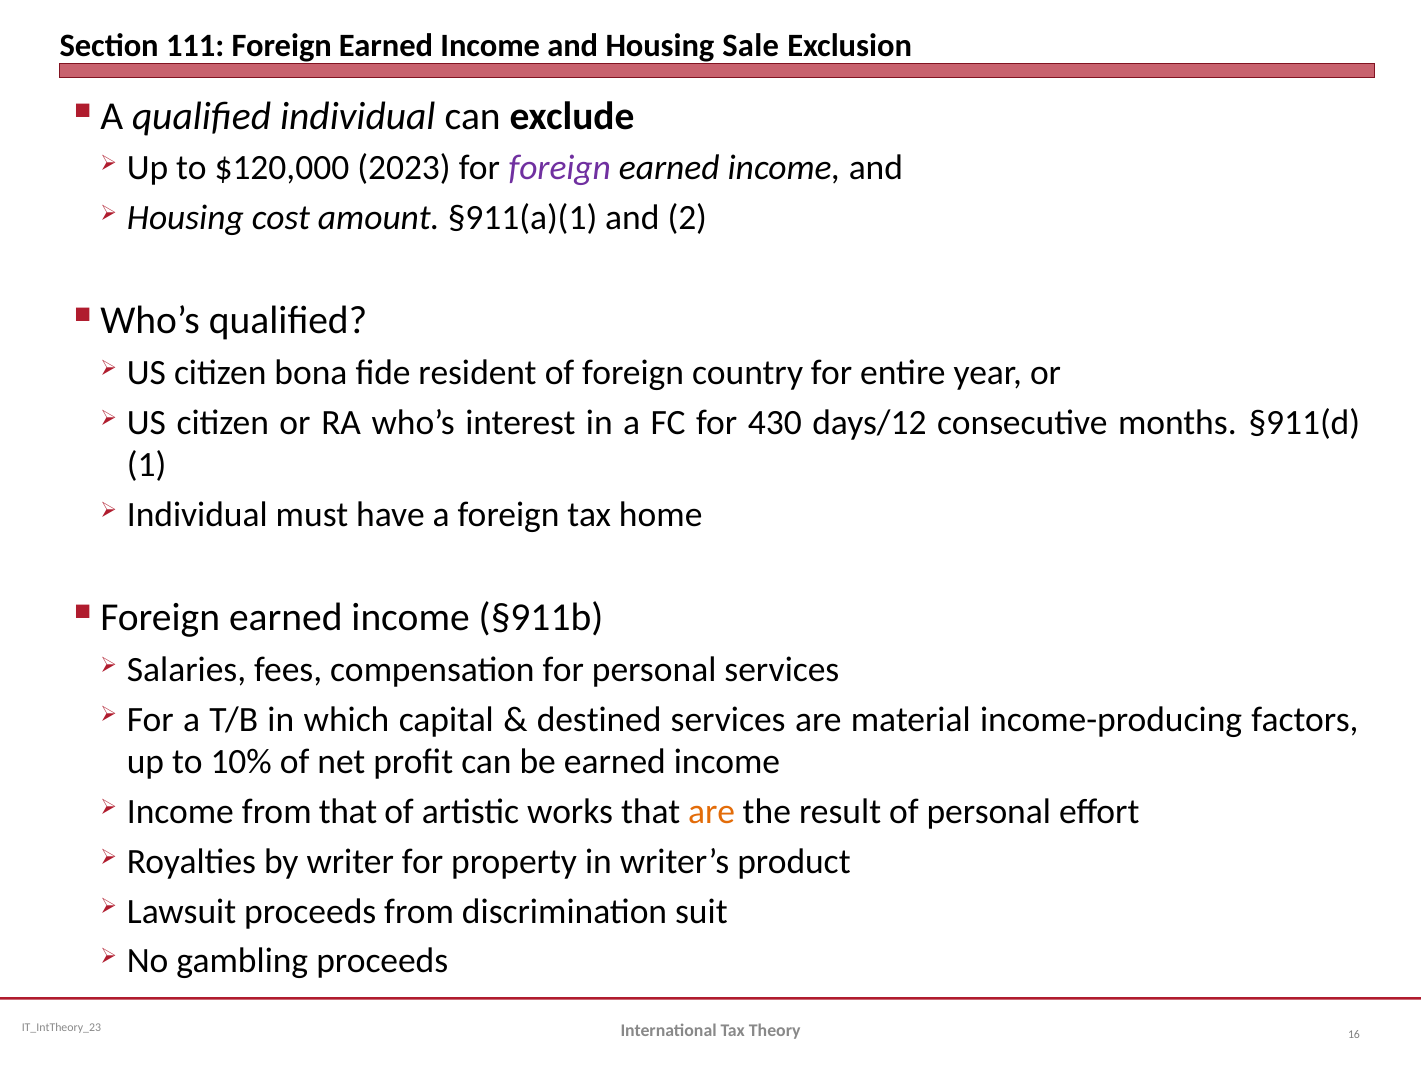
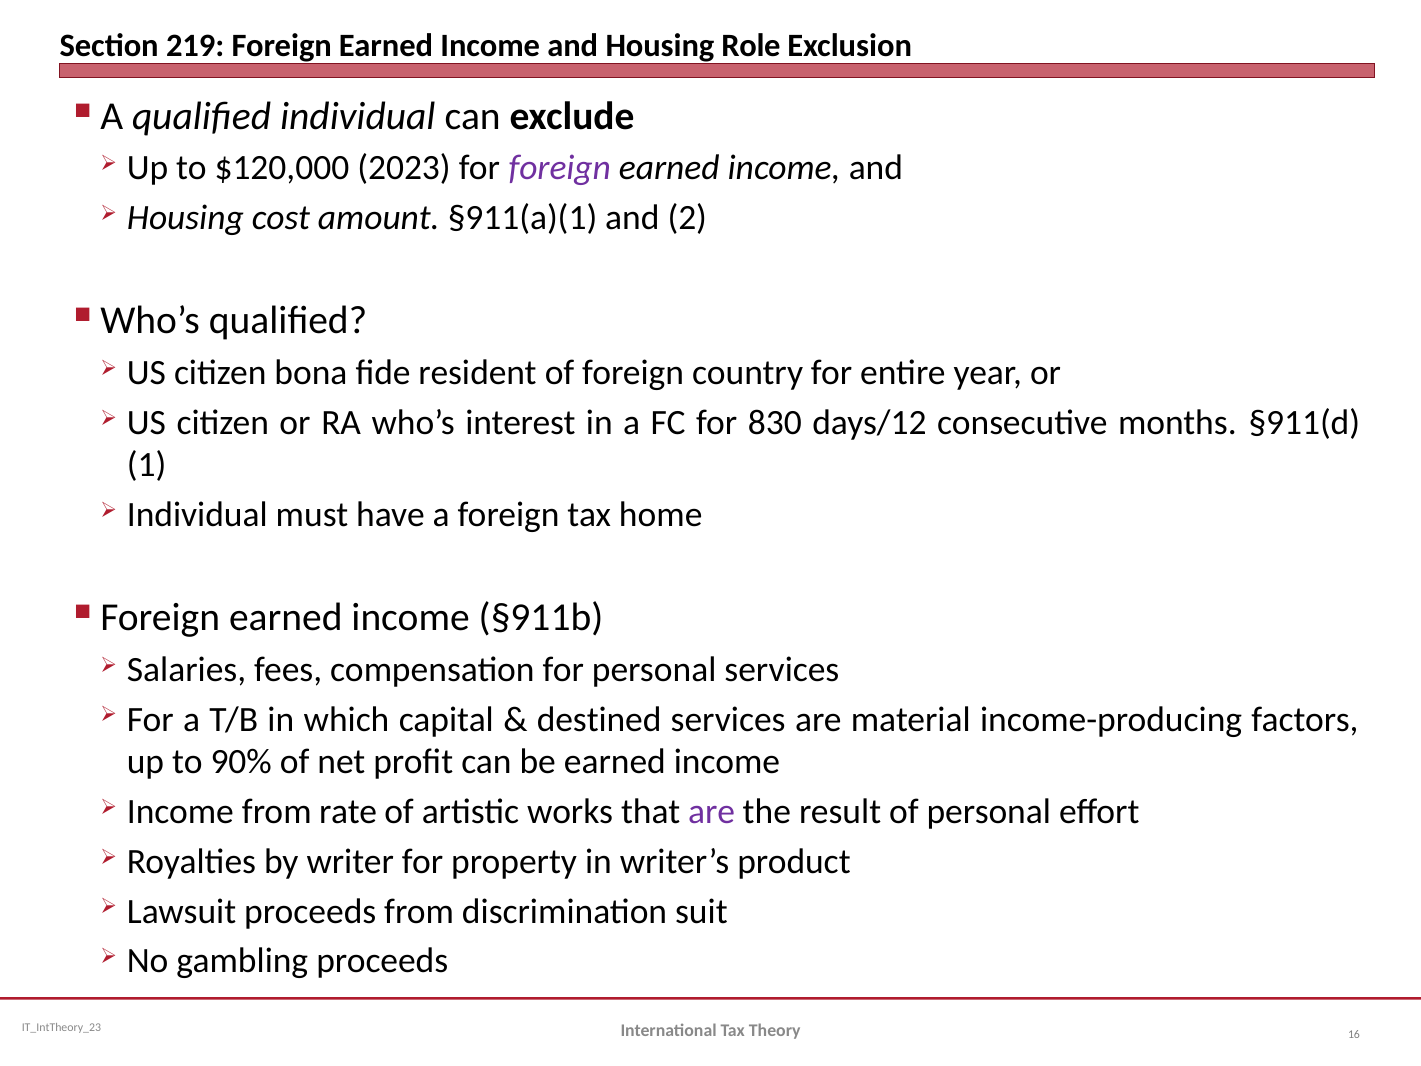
111: 111 -> 219
Sale: Sale -> Role
430: 430 -> 830
10%: 10% -> 90%
from that: that -> rate
are at (712, 812) colour: orange -> purple
